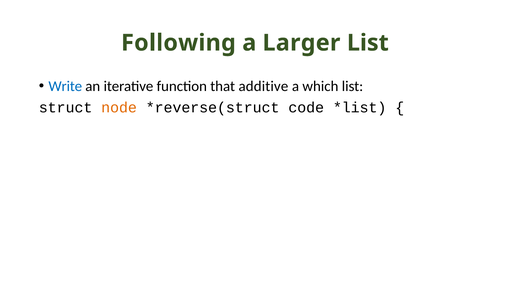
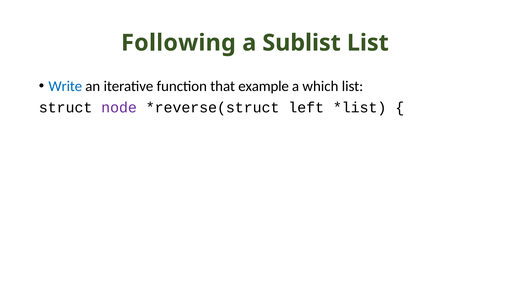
Larger: Larger -> Sublist
additive: additive -> example
node colour: orange -> purple
code: code -> left
